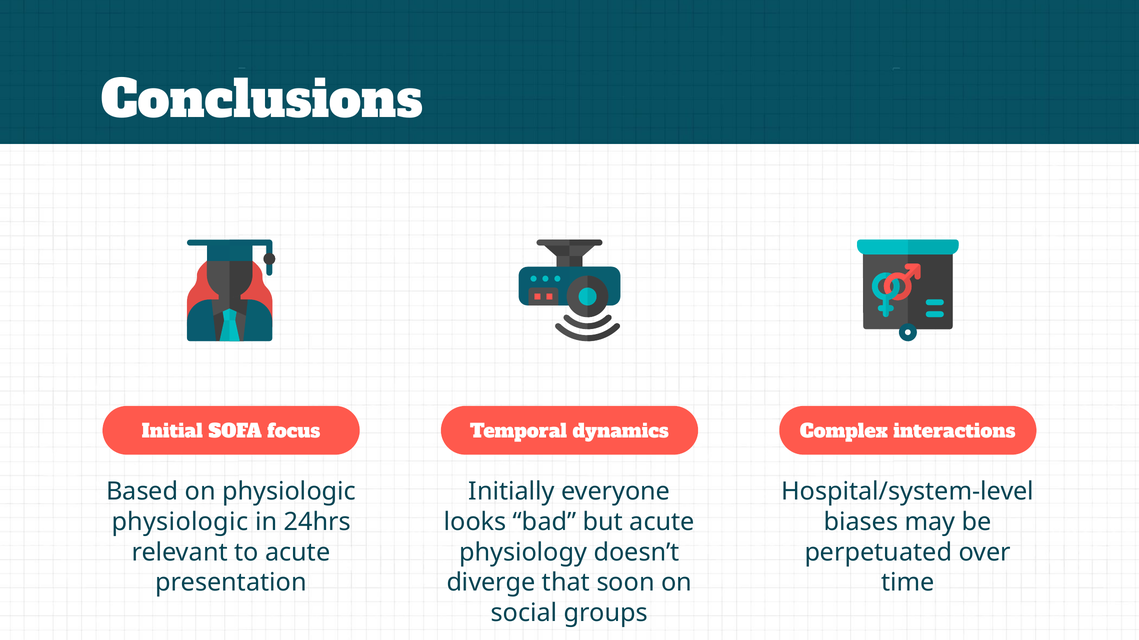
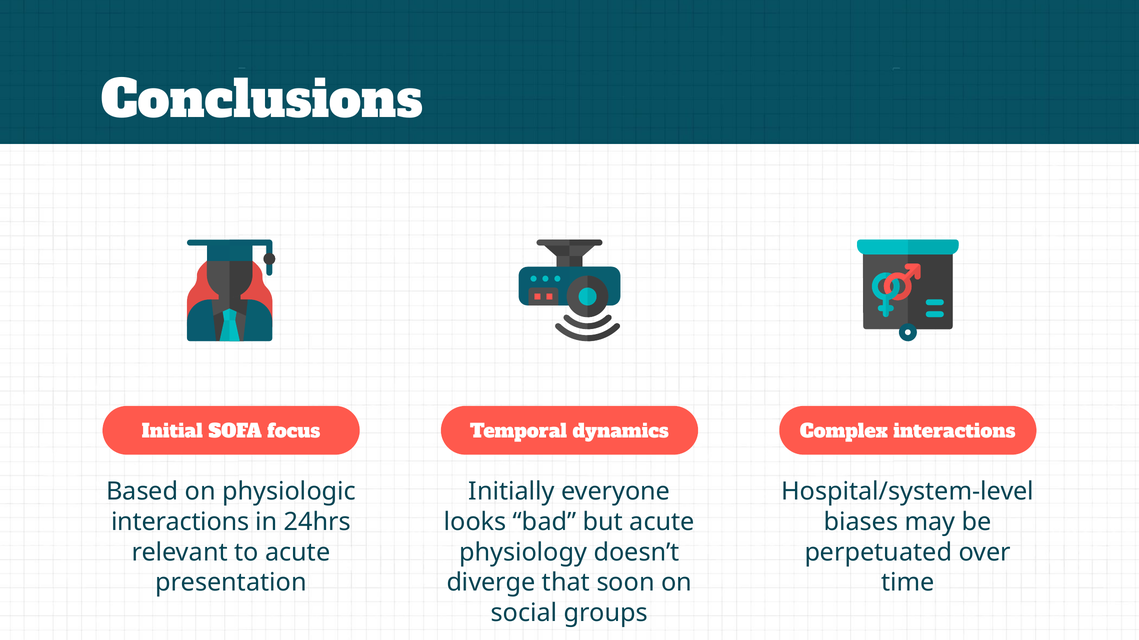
physiologic at (180, 522): physiologic -> interactions
